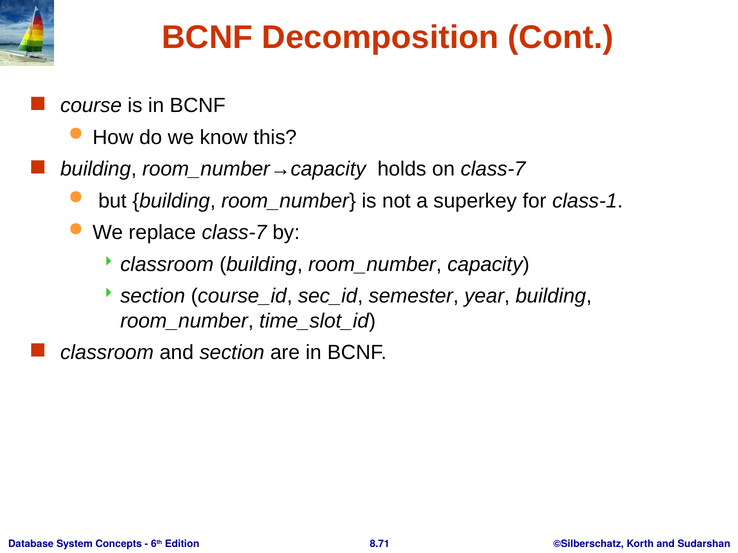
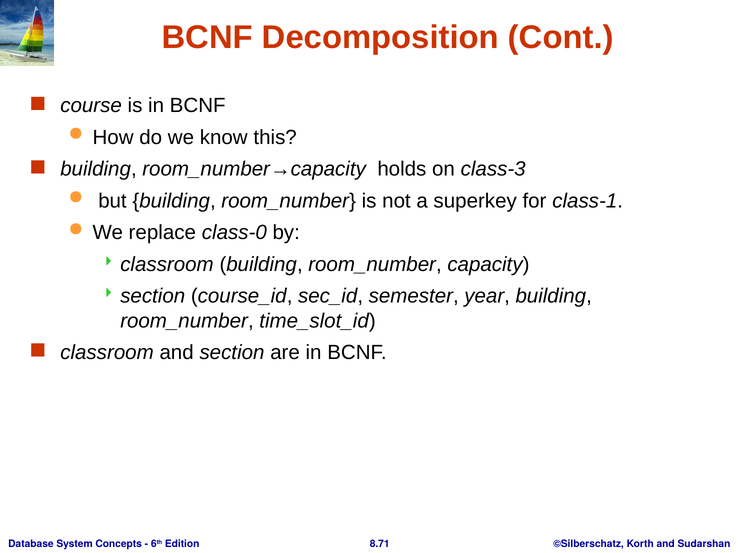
on class-7: class-7 -> class-3
replace class-7: class-7 -> class-0
